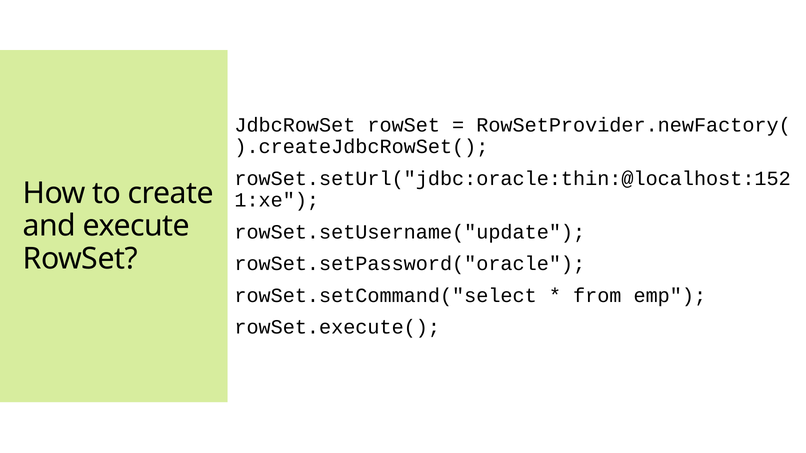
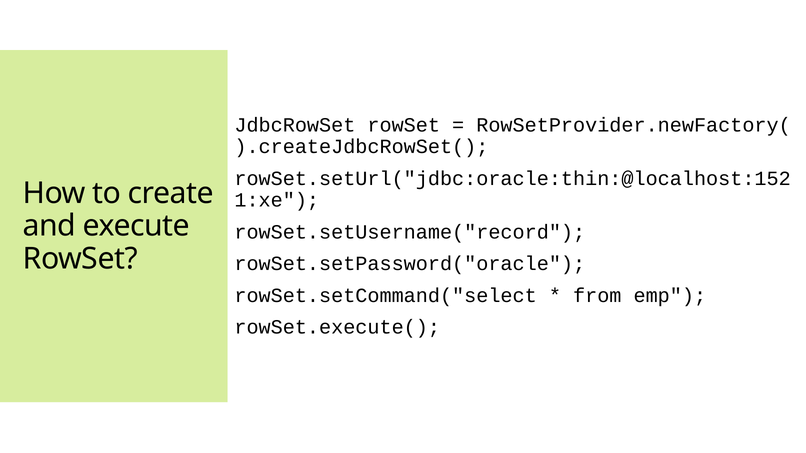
rowSet.setUsername("update: rowSet.setUsername("update -> rowSet.setUsername("record
